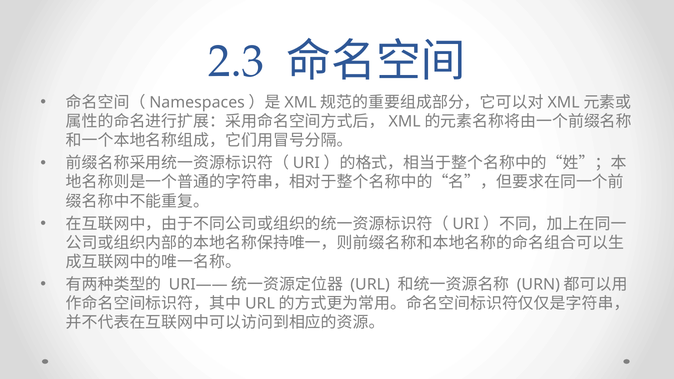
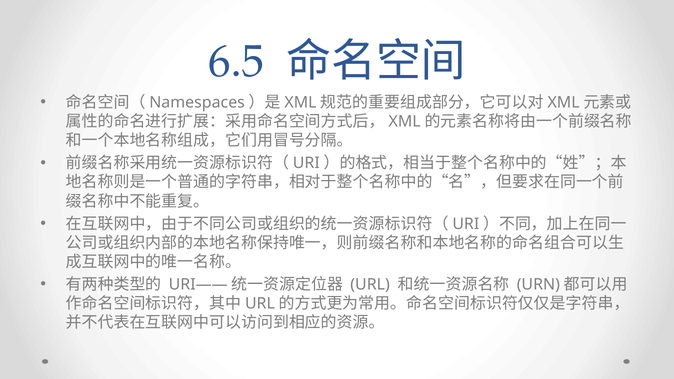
2.3: 2.3 -> 6.5
